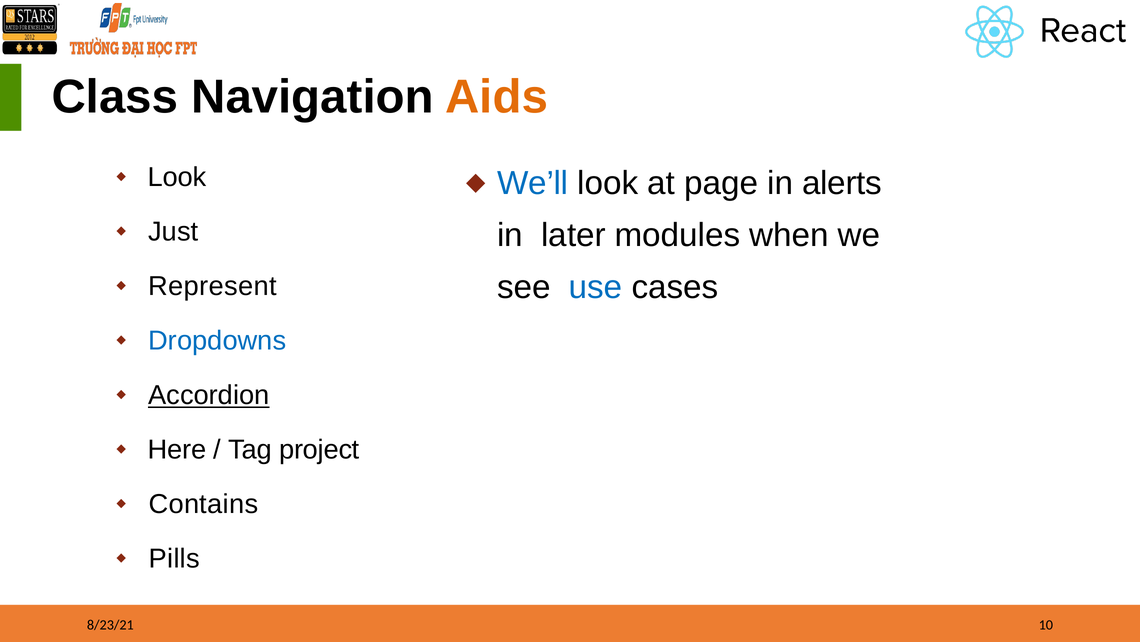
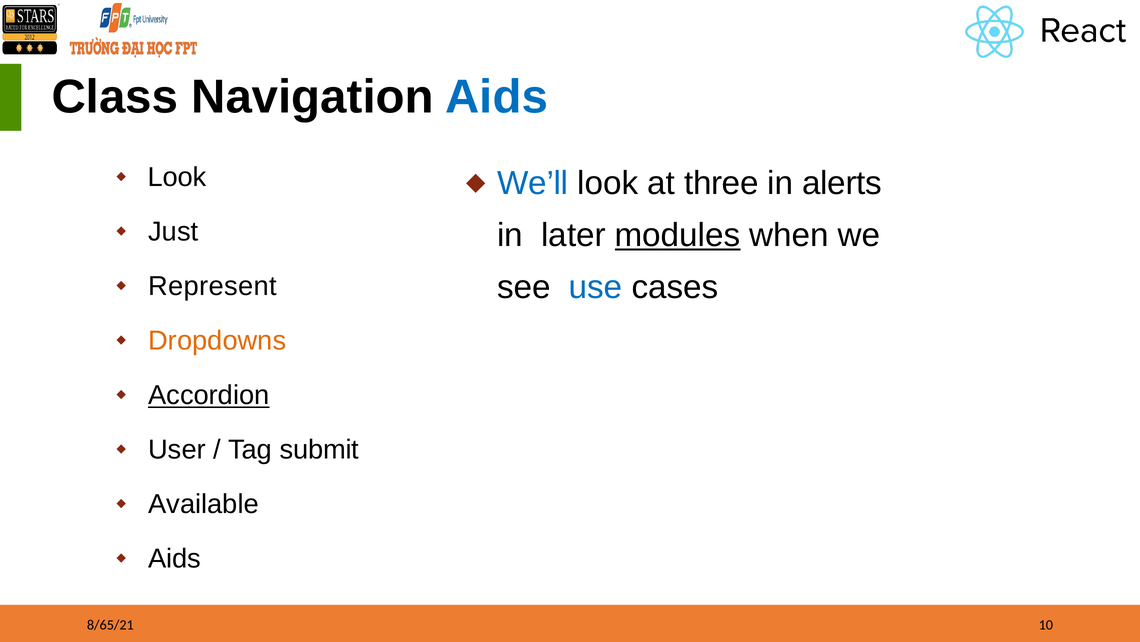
Aids at (497, 97) colour: orange -> blue
page: page -> three
modules underline: none -> present
Dropdowns colour: blue -> orange
Here: Here -> User
project: project -> submit
Contains: Contains -> Available
Pills at (174, 558): Pills -> Aids
8/23/21: 8/23/21 -> 8/65/21
